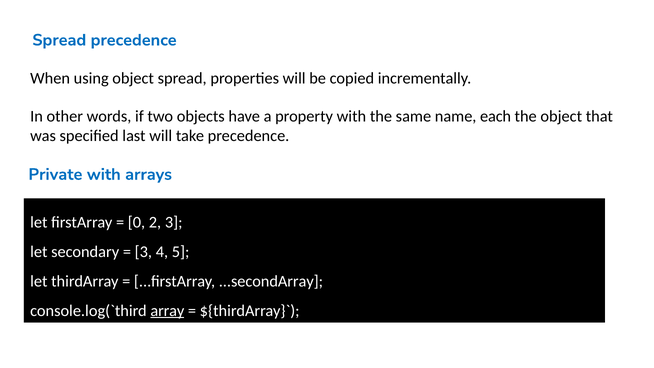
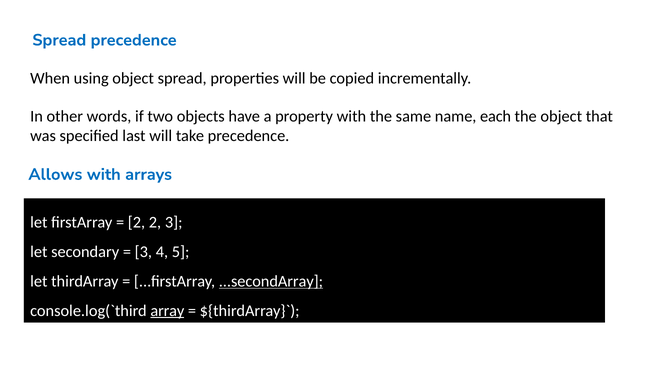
Private: Private -> Allows
0 at (137, 222): 0 -> 2
...secondArray underline: none -> present
